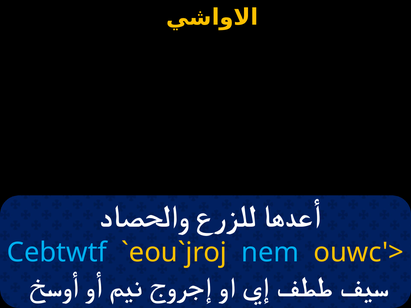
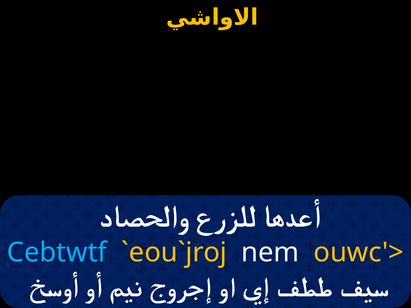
nem colour: light blue -> white
